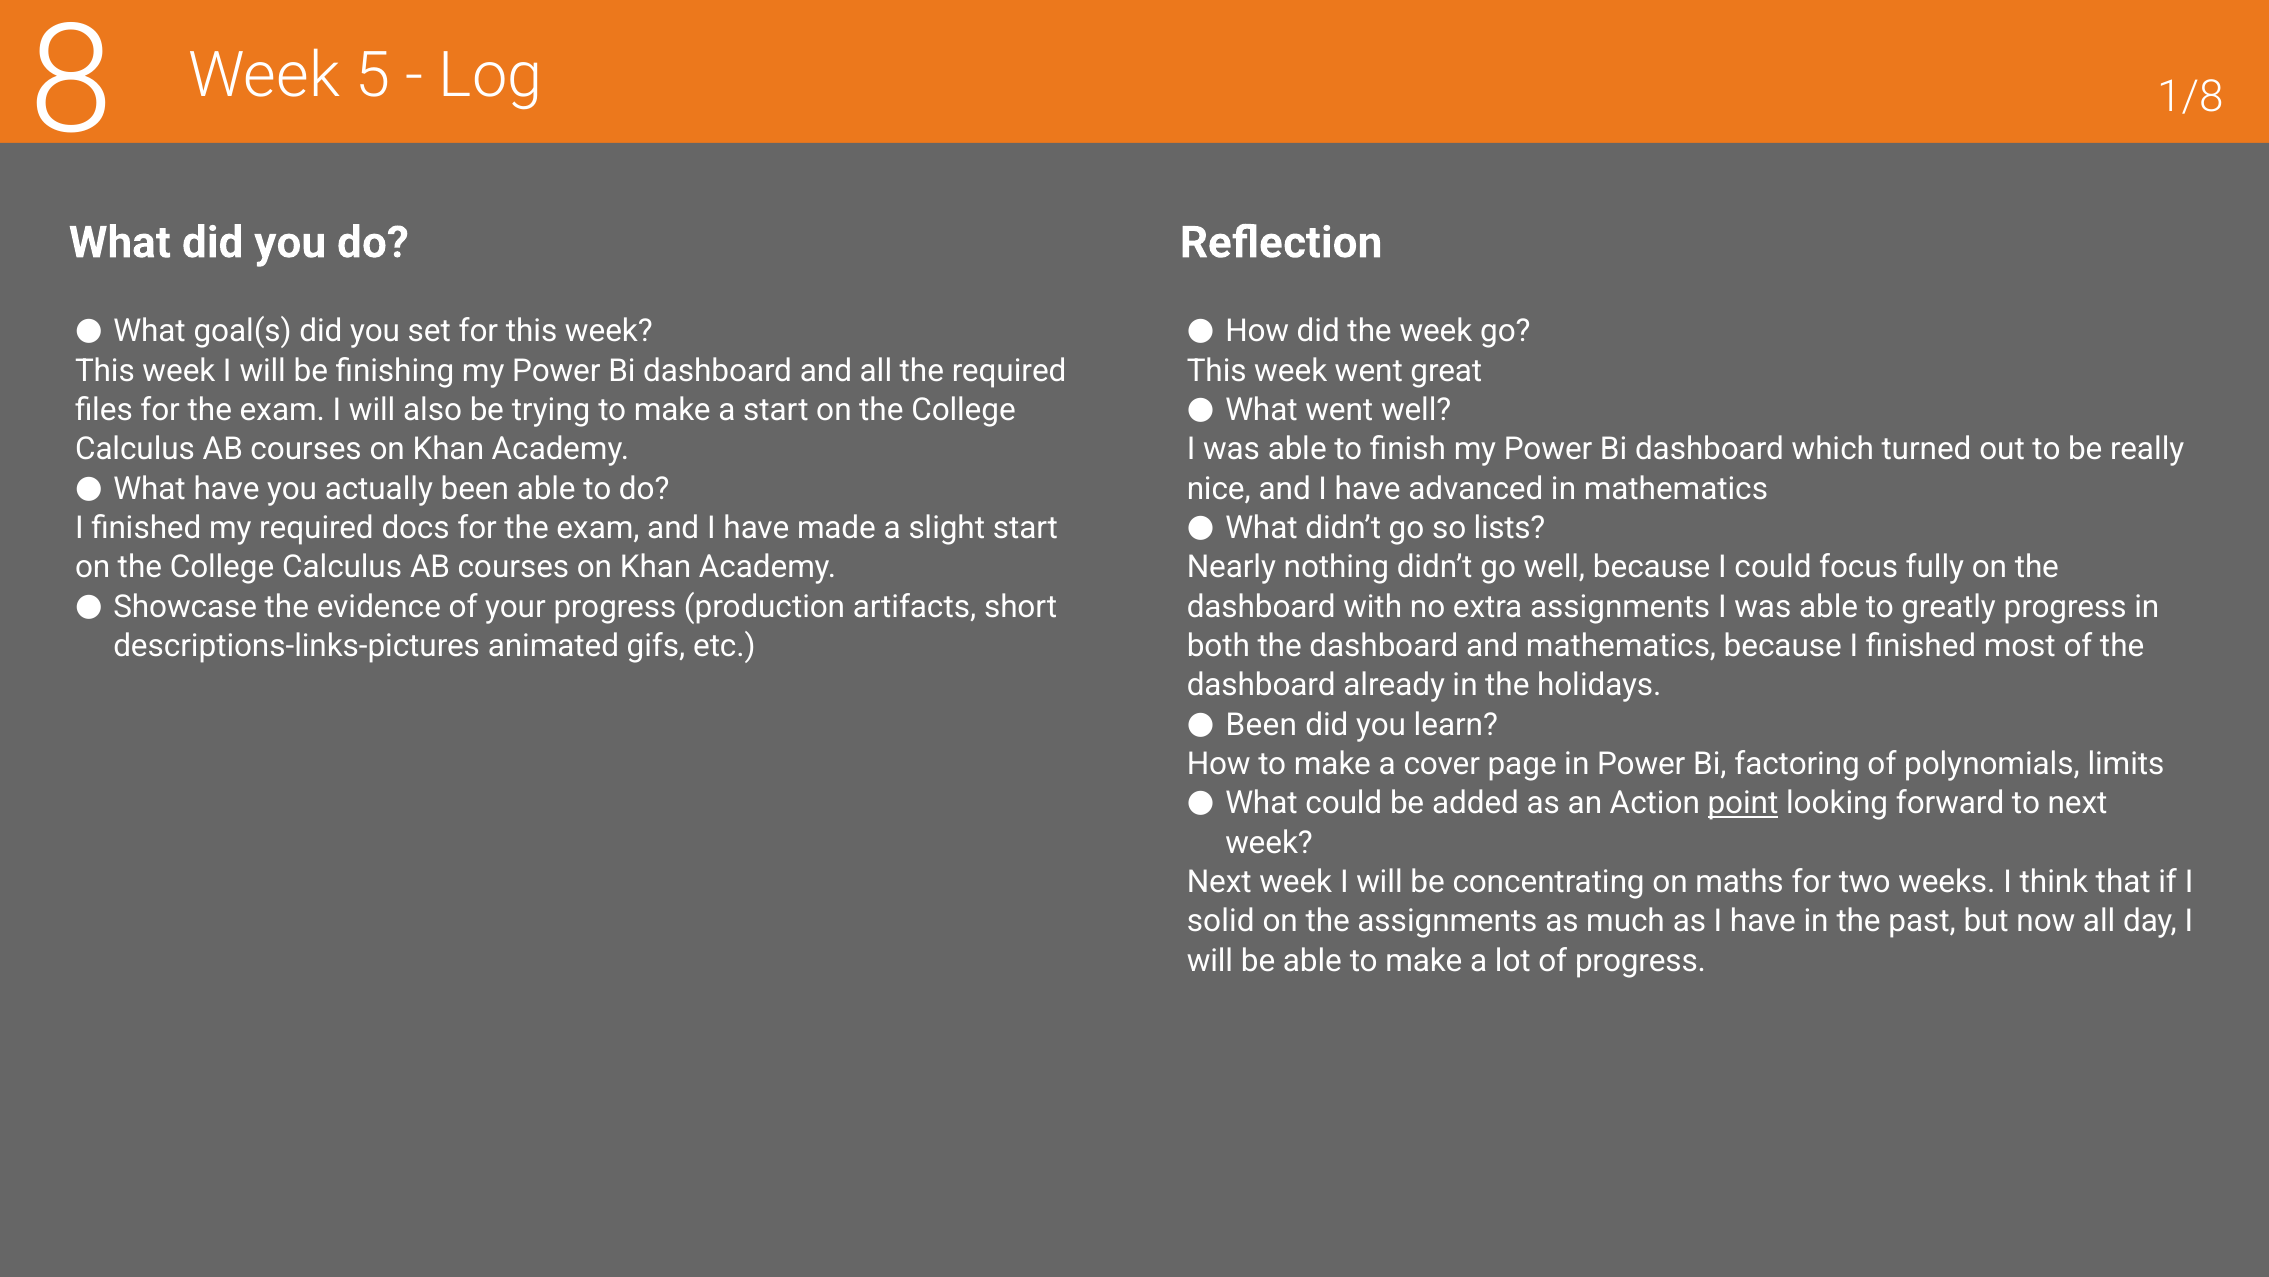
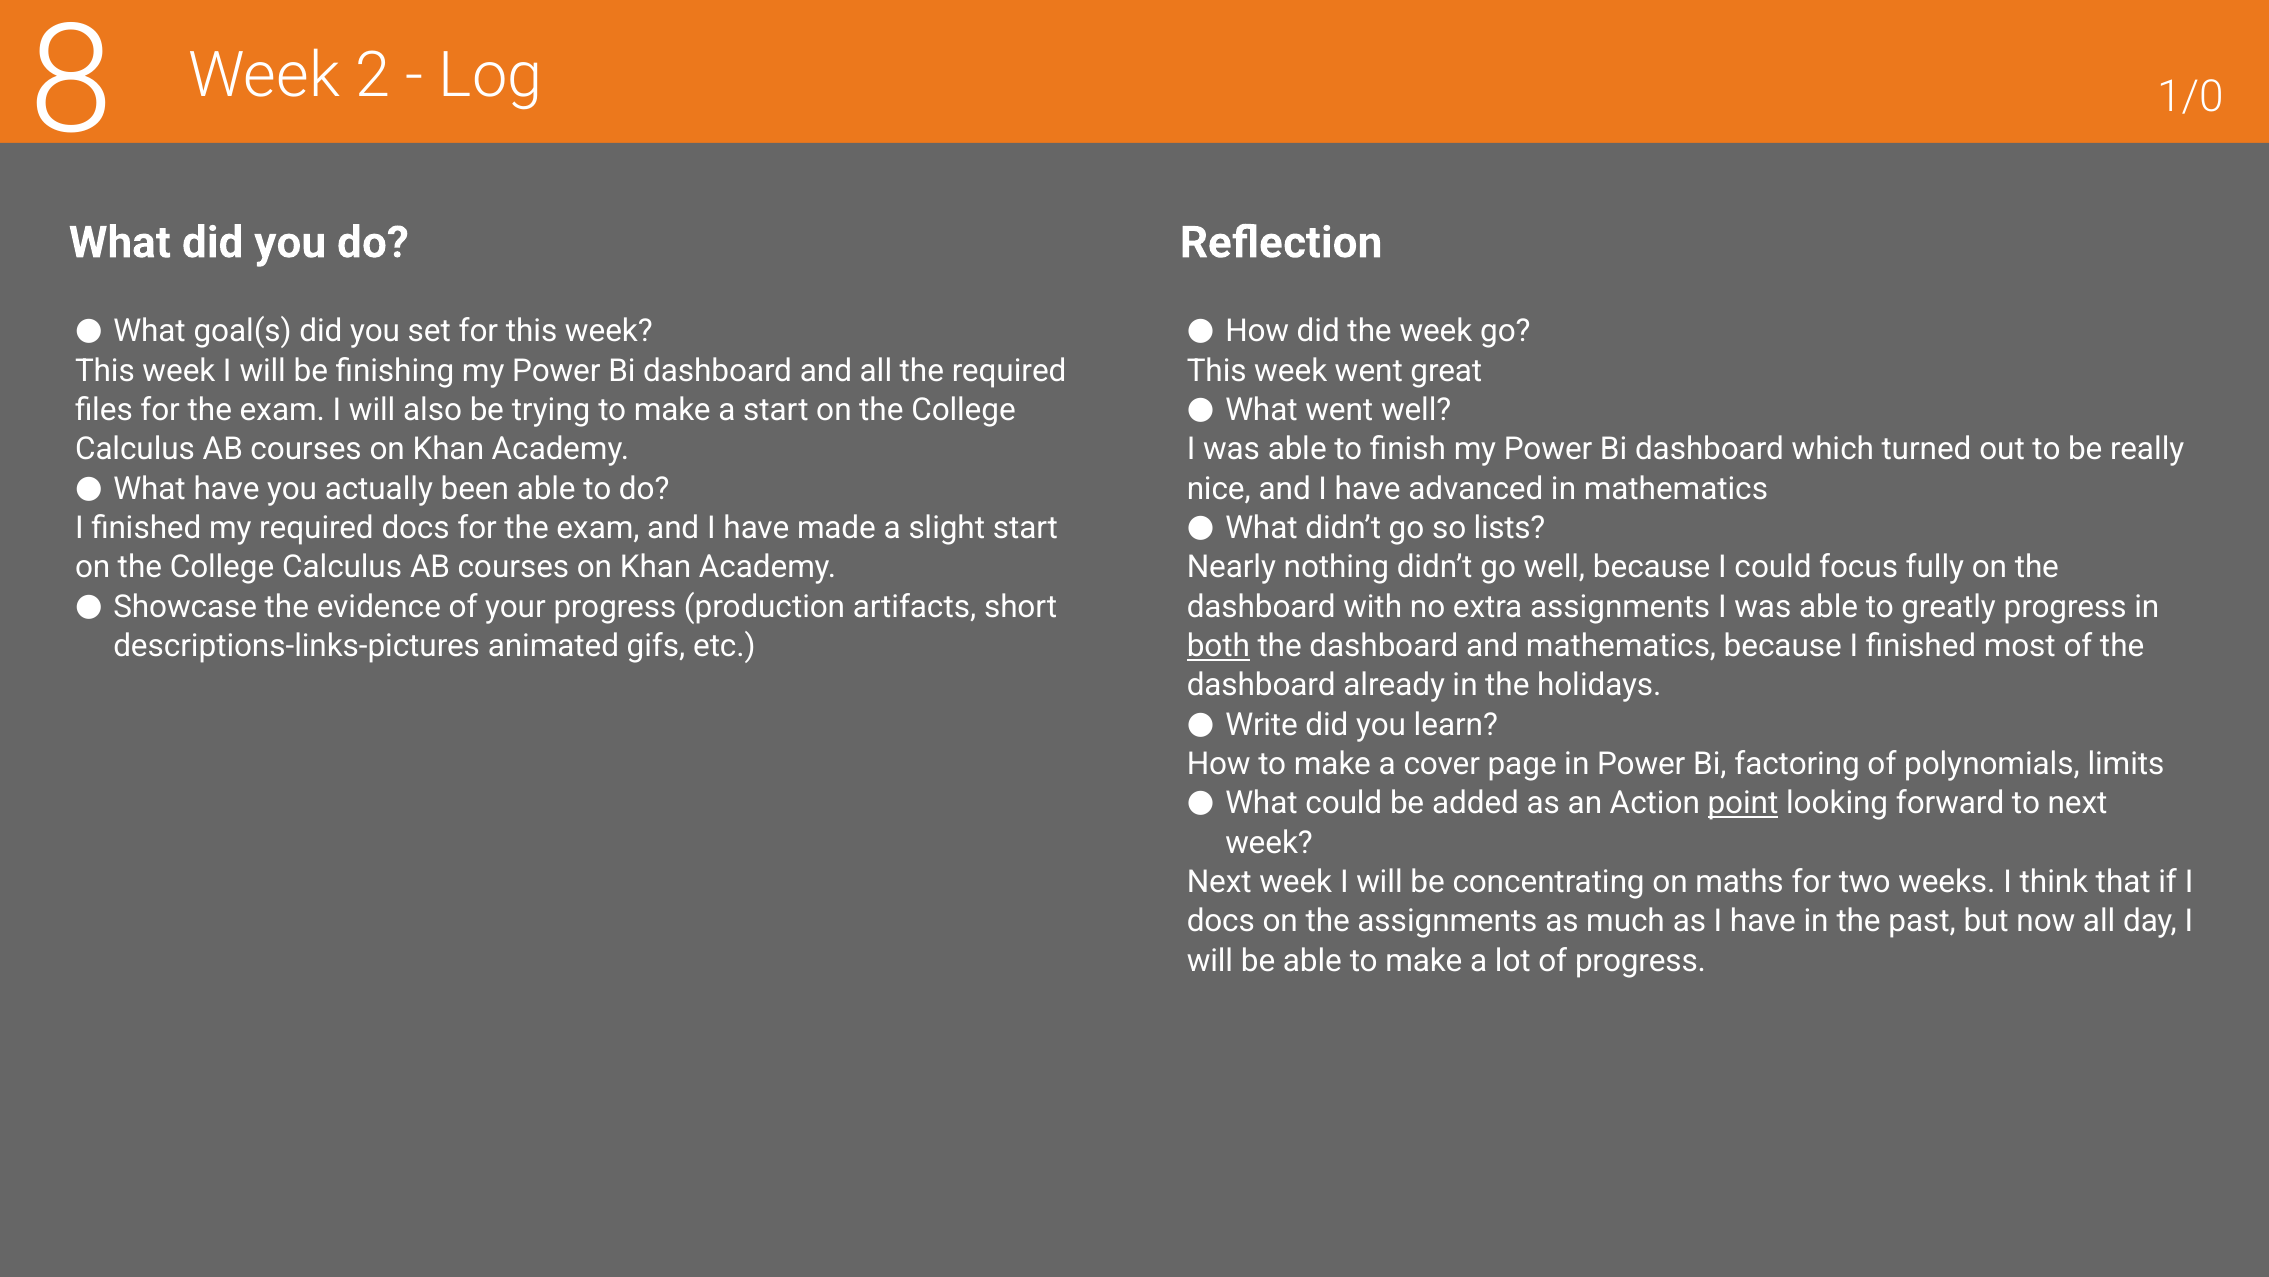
5: 5 -> 2
1/8: 1/8 -> 1/0
both underline: none -> present
Been at (1261, 724): Been -> Write
solid at (1221, 921): solid -> docs
